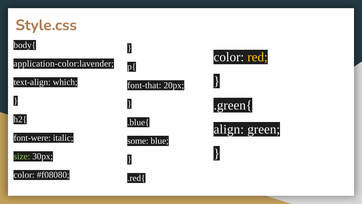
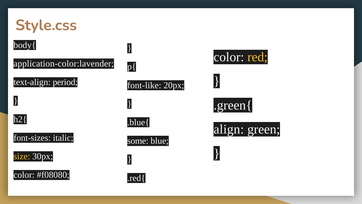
which: which -> period
font-that: font-that -> font-like
font-were: font-were -> font-sizes
size colour: light green -> yellow
